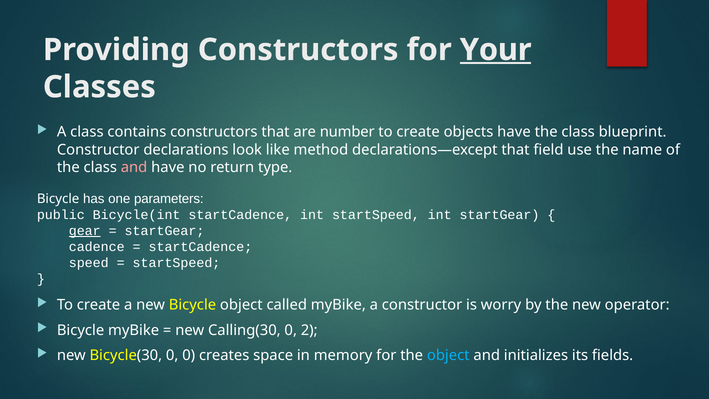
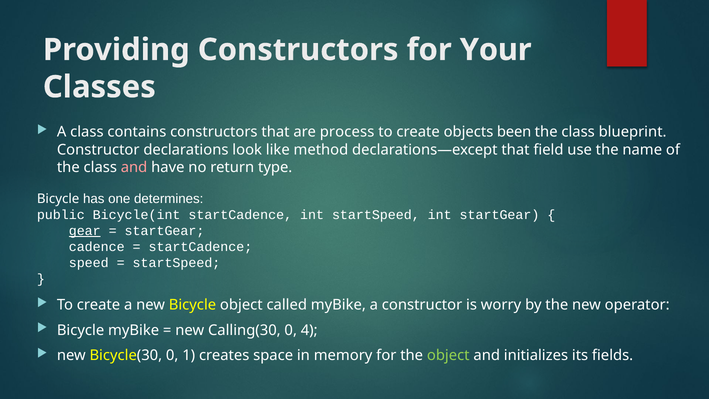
Your underline: present -> none
number: number -> process
objects have: have -> been
parameters: parameters -> determines
2: 2 -> 4
0 0: 0 -> 1
object at (448, 355) colour: light blue -> light green
